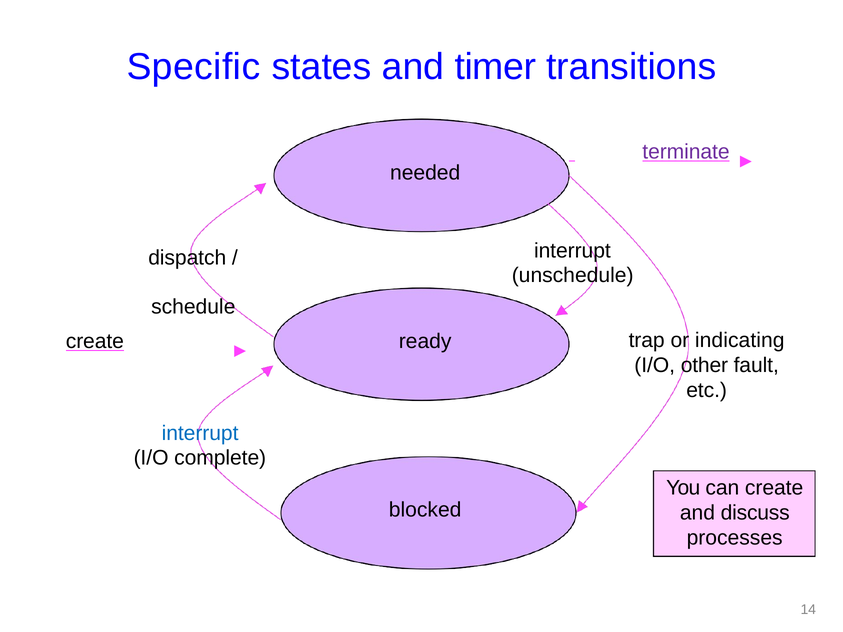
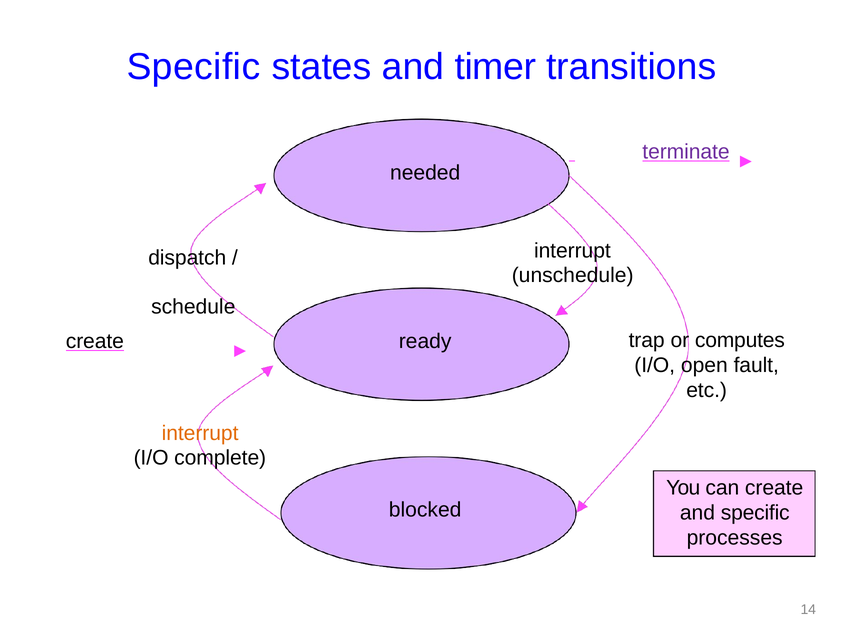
indicating: indicating -> computes
other: other -> open
interrupt at (200, 433) colour: blue -> orange
and discuss: discuss -> specific
